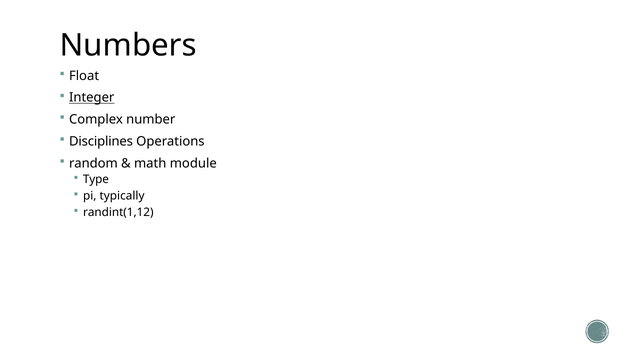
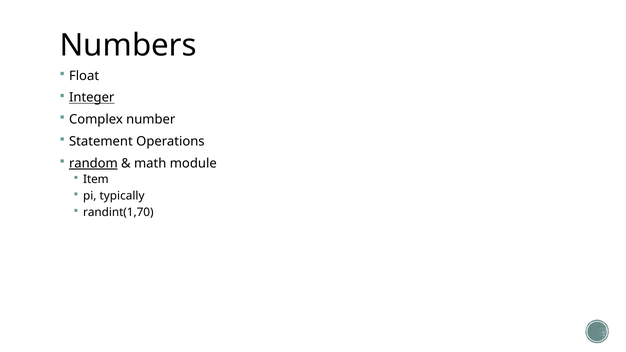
Disciplines: Disciplines -> Statement
random underline: none -> present
Type: Type -> Item
randint(1,12: randint(1,12 -> randint(1,70
